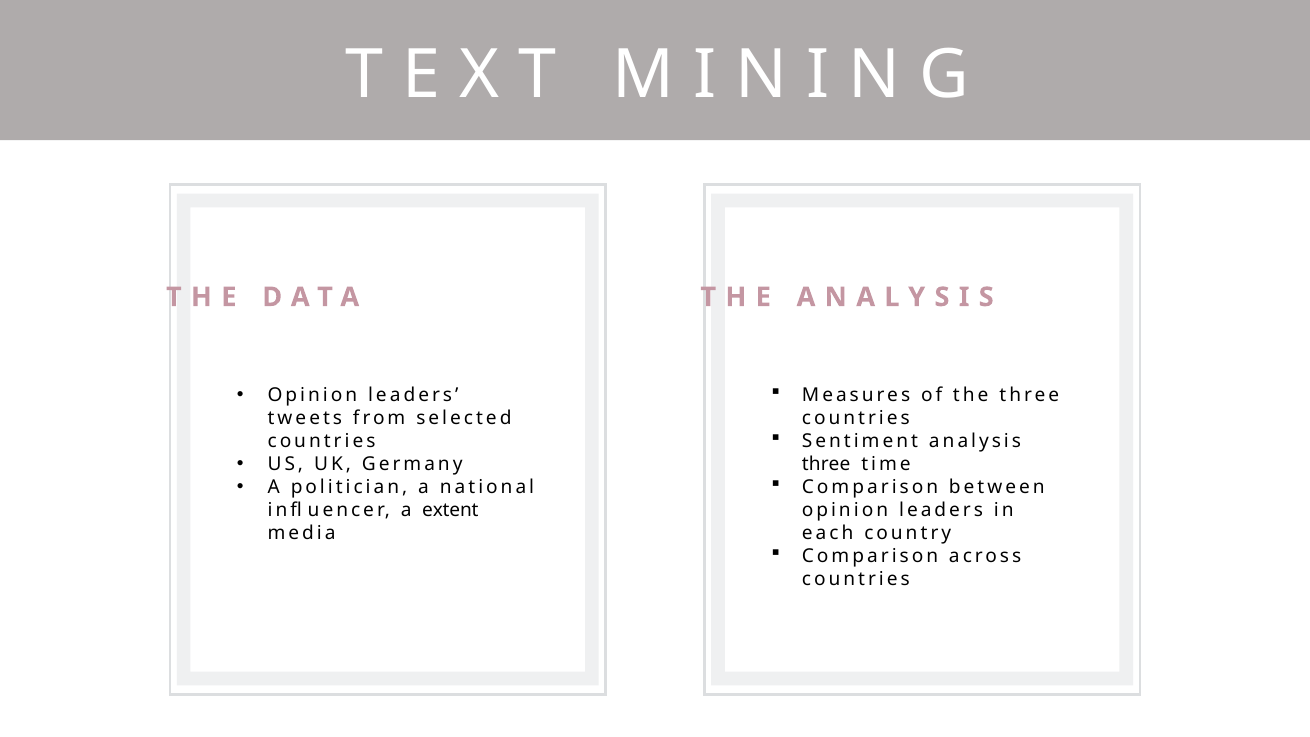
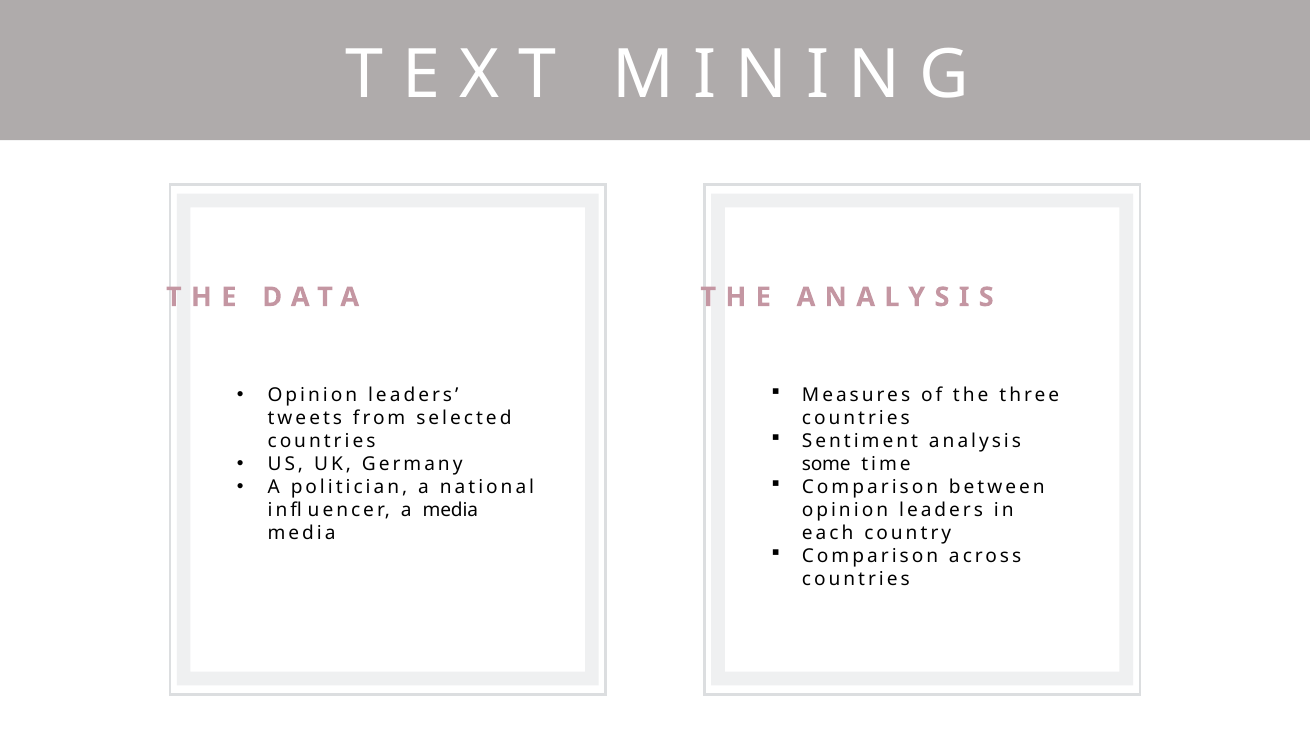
three at (826, 464): three -> some
a extent: extent -> media
